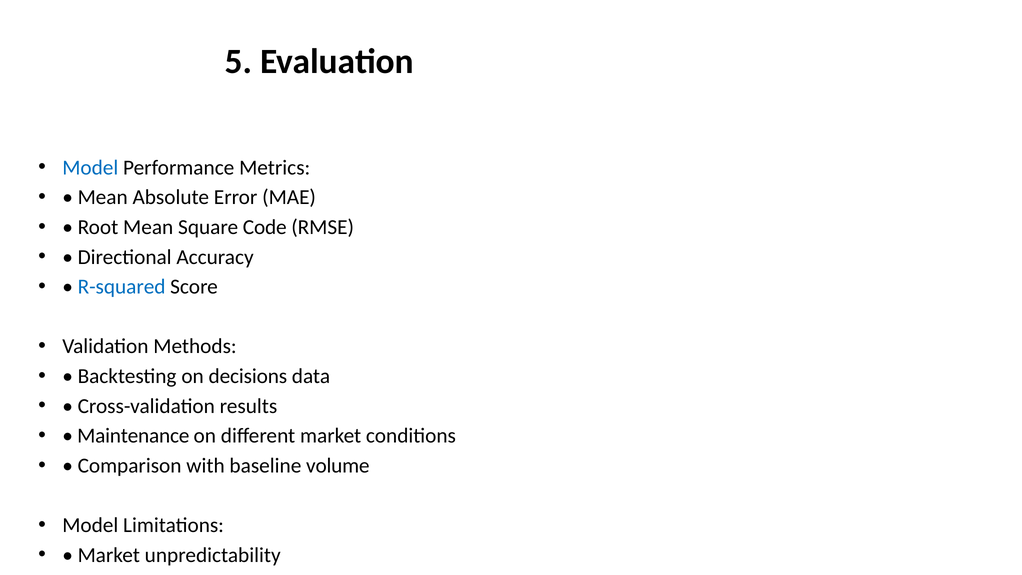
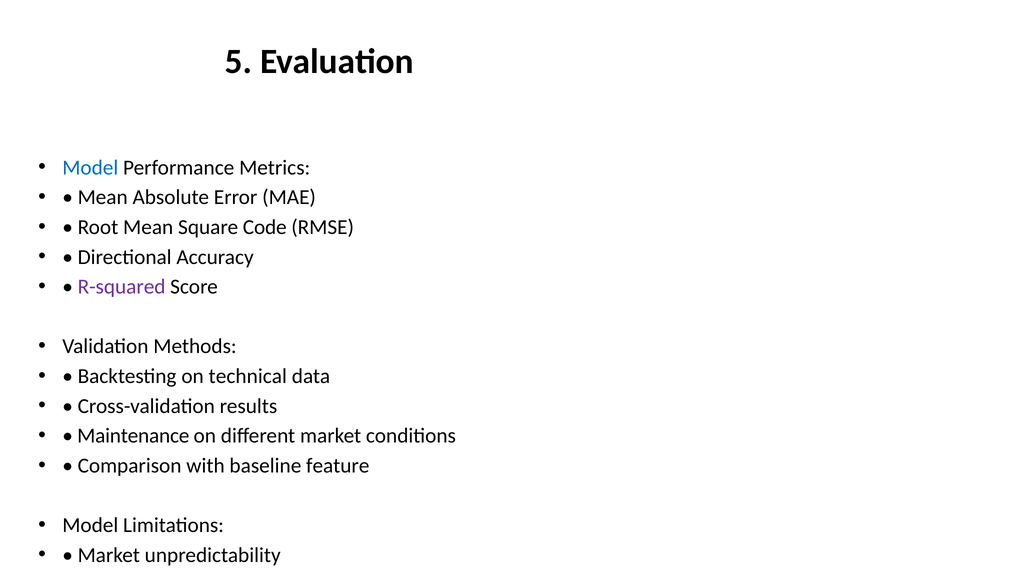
R-squared colour: blue -> purple
decisions: decisions -> technical
volume: volume -> feature
